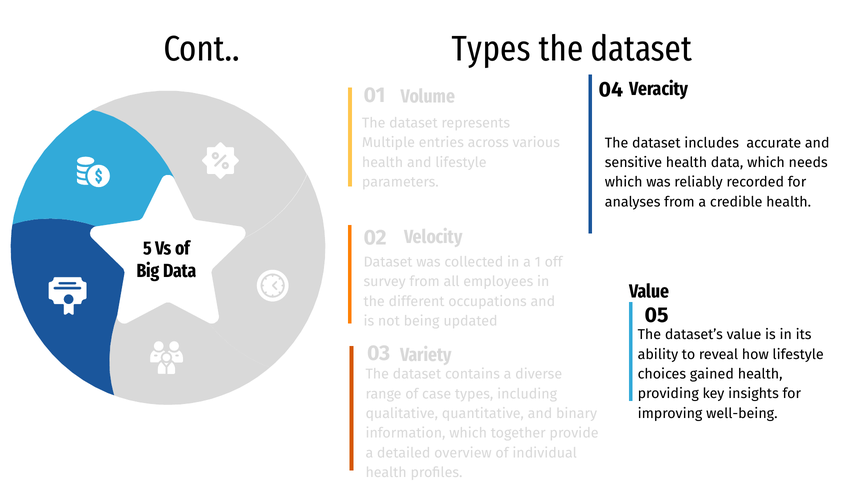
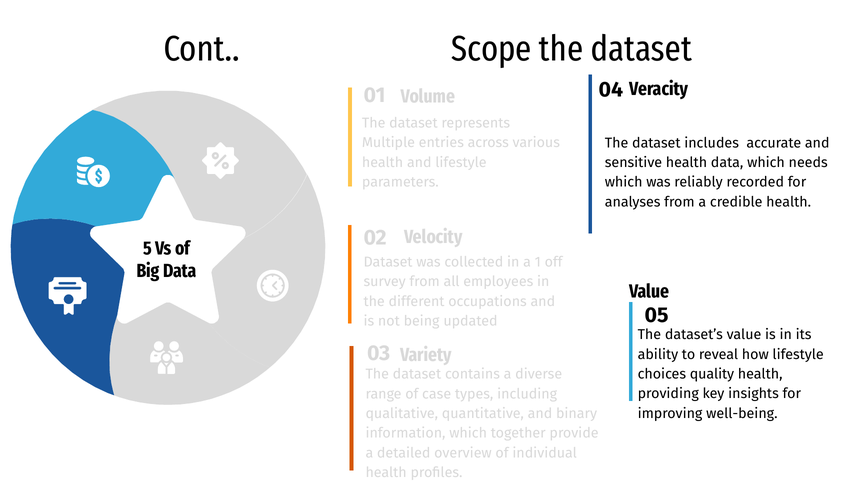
Cont Types: Types -> Scope
gained: gained -> quality
